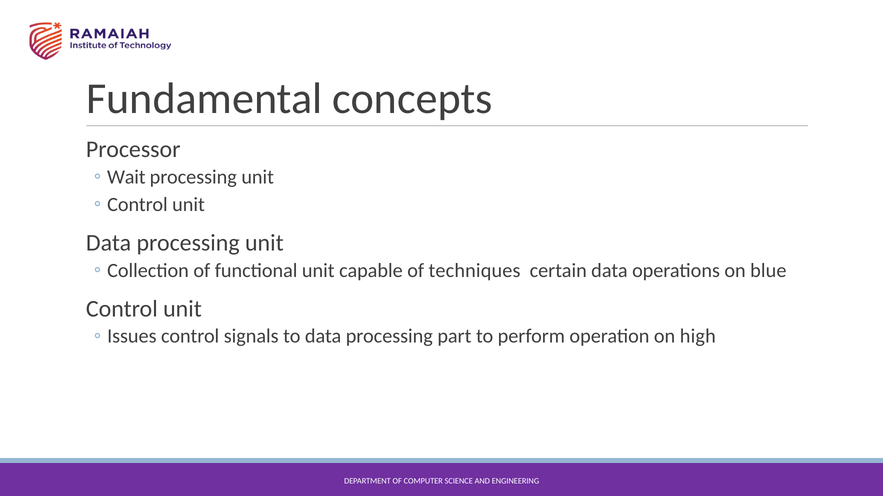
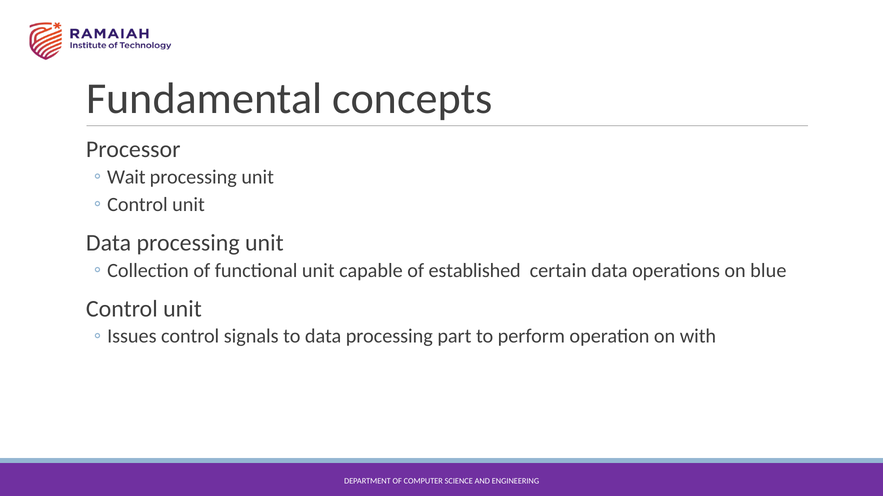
techniques: techniques -> established
high: high -> with
